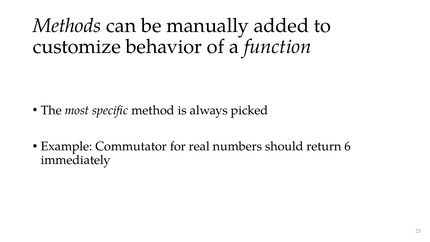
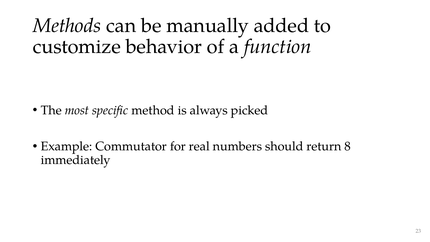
6: 6 -> 8
